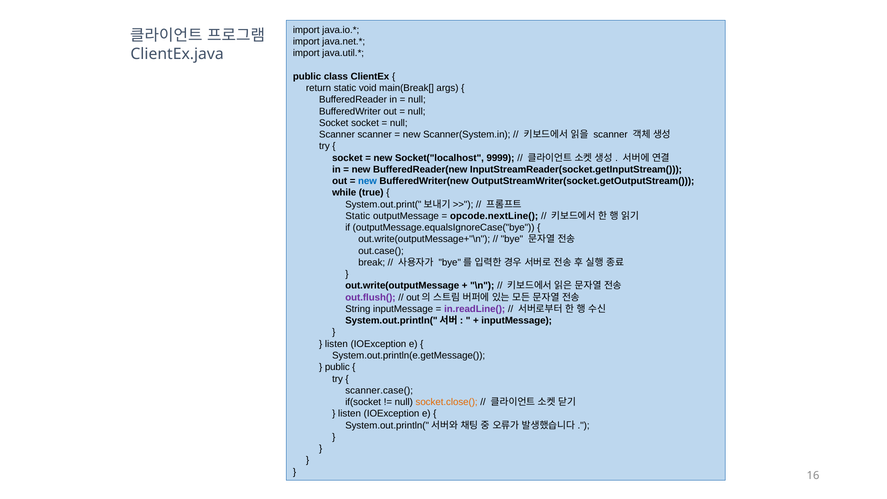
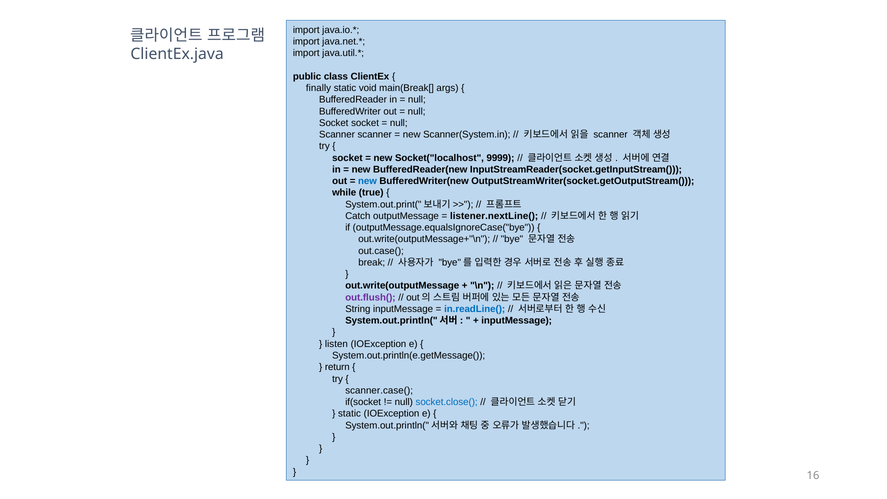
return: return -> finally
Static at (358, 216): Static -> Catch
opcode.nextLine(: opcode.nextLine( -> listener.nextLine(
in.readLine( colour: purple -> blue
public at (337, 367): public -> return
socket.close( colour: orange -> blue
listen at (350, 414): listen -> static
